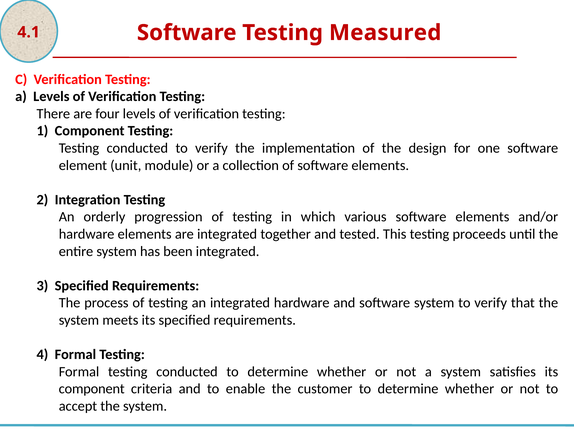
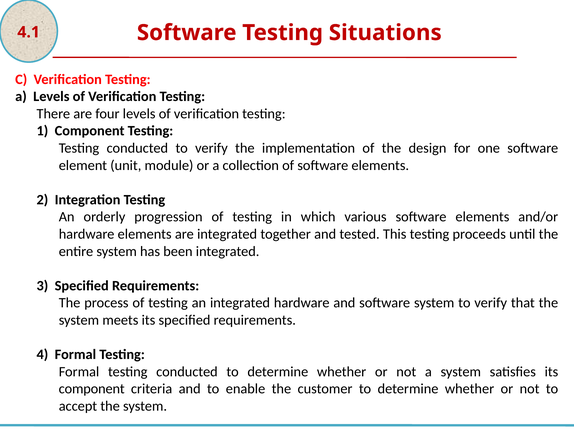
Measured: Measured -> Situations
